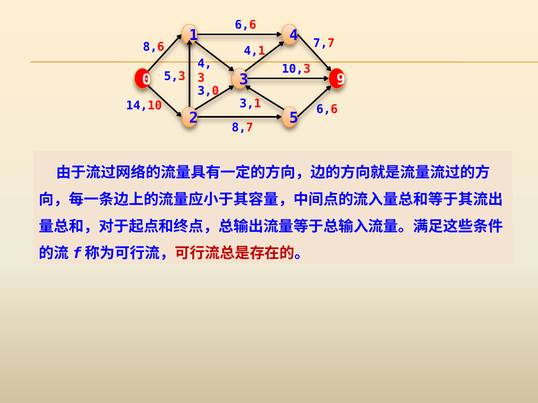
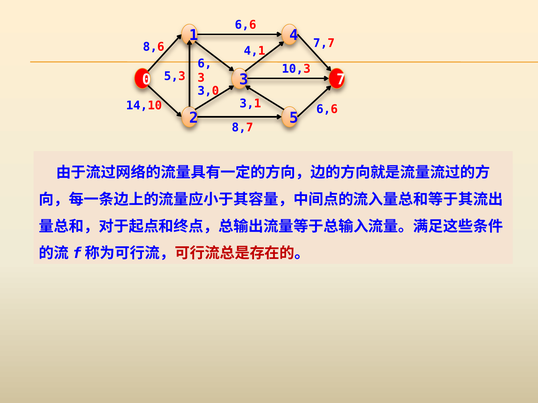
4 at (205, 64): 4 -> 6
9: 9 -> 7
